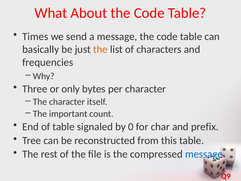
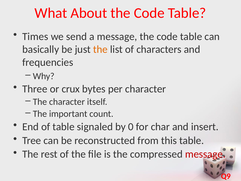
only: only -> crux
prefix: prefix -> insert
message at (205, 154) colour: blue -> red
